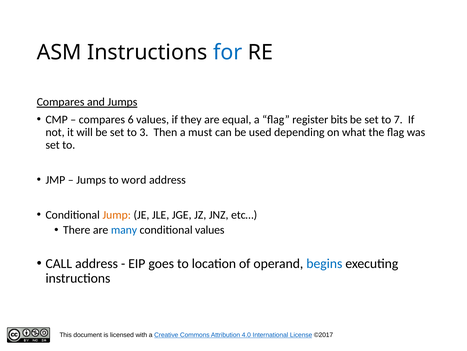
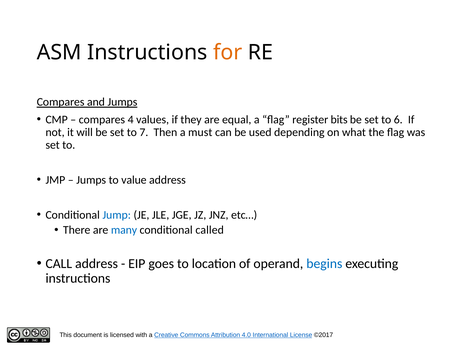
for colour: blue -> orange
6: 6 -> 4
7: 7 -> 6
3: 3 -> 7
word: word -> value
Jump colour: orange -> blue
conditional values: values -> called
